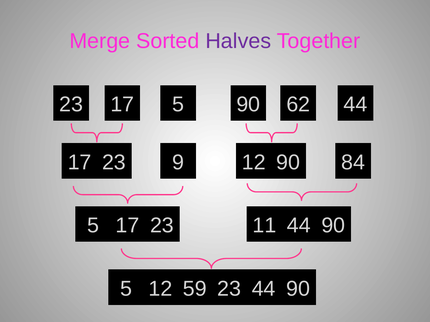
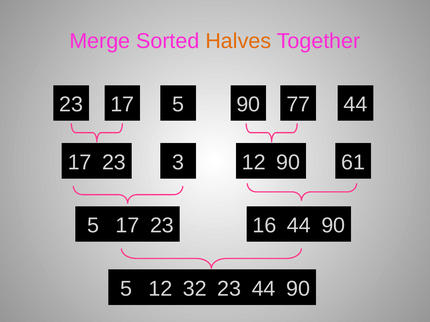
Halves colour: purple -> orange
62: 62 -> 77
9: 9 -> 3
84: 84 -> 61
11: 11 -> 16
59: 59 -> 32
